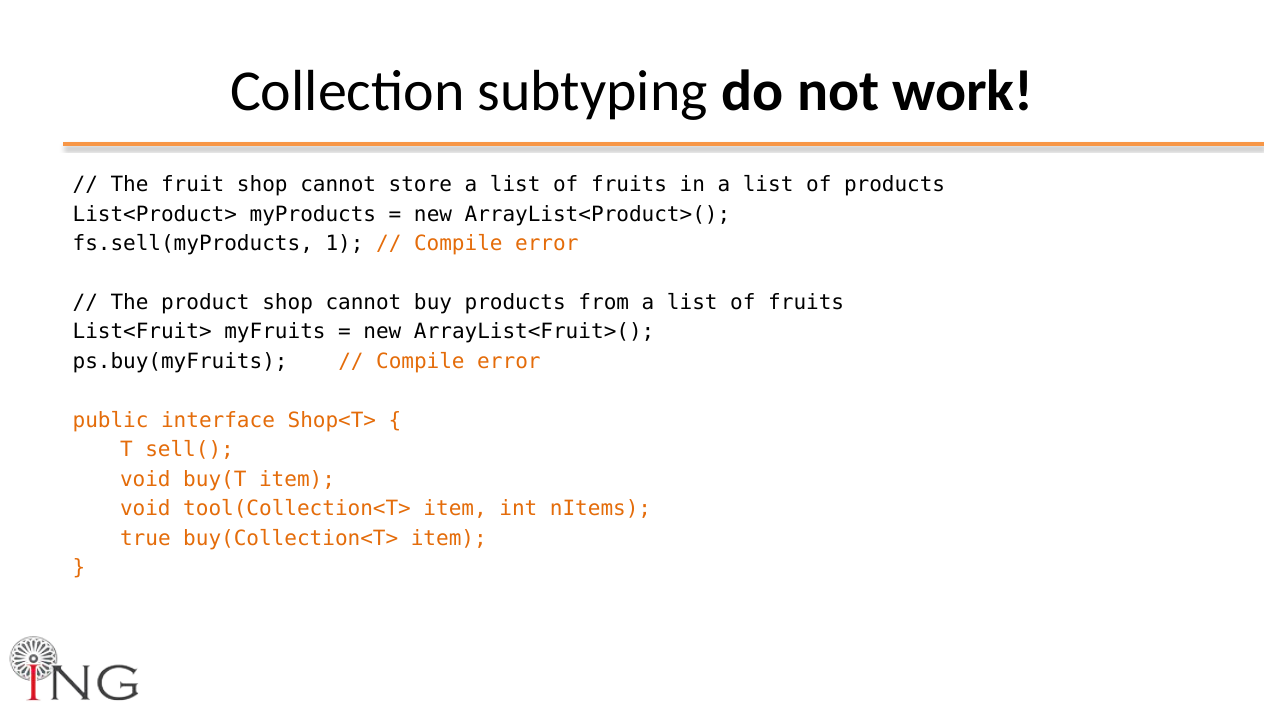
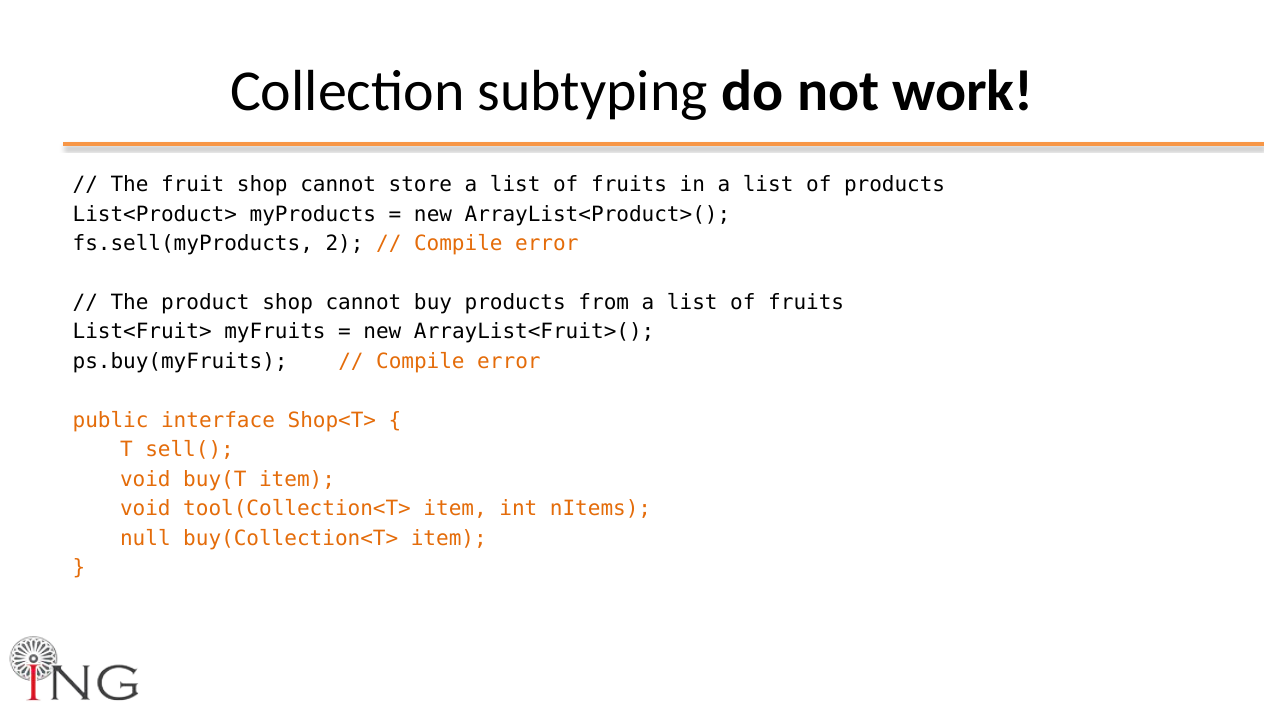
1: 1 -> 2
true: true -> null
